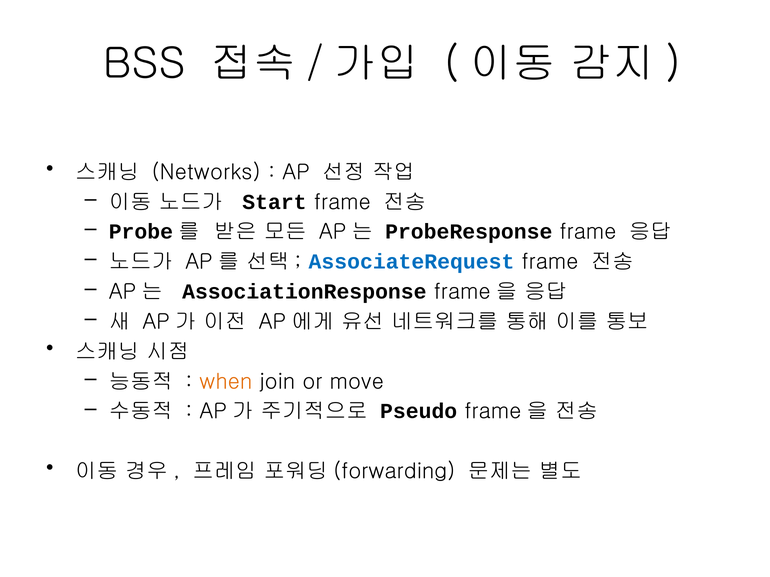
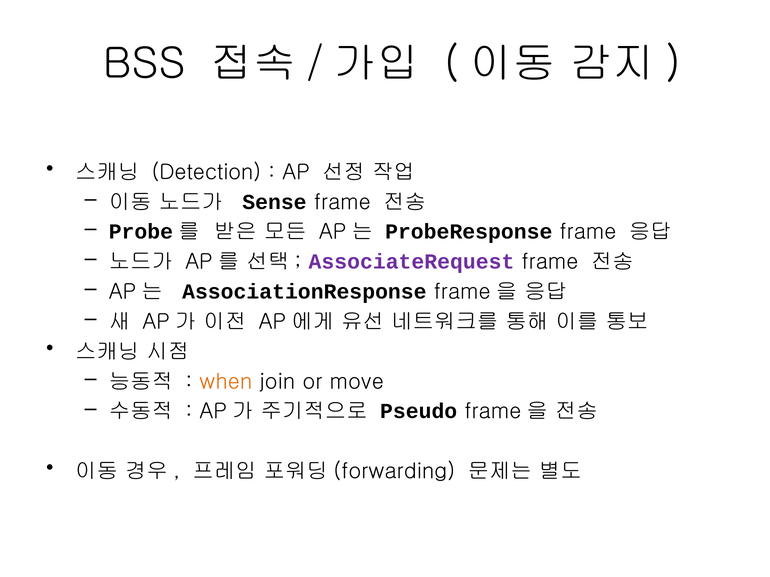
Networks: Networks -> Detection
Start: Start -> Sense
AssociateRequest colour: blue -> purple
